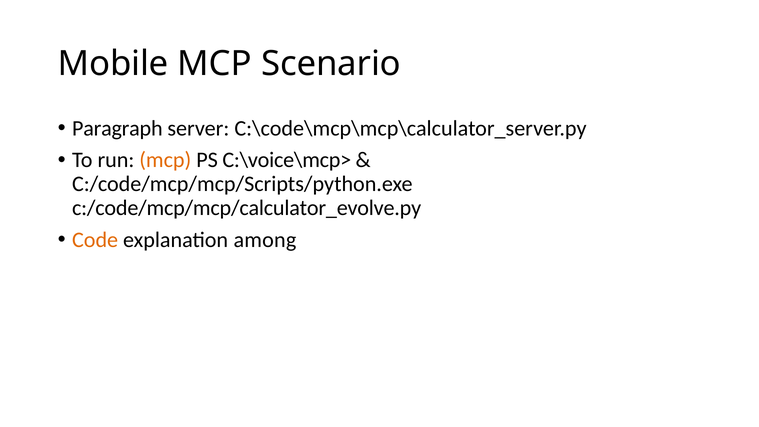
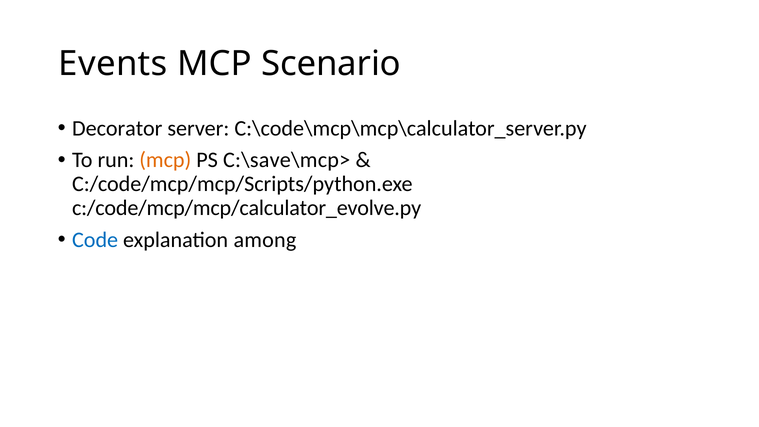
Mobile: Mobile -> Events
Paragraph: Paragraph -> Decorator
C:\voice\mcp>: C:\voice\mcp> -> C:\save\mcp>
Code colour: orange -> blue
